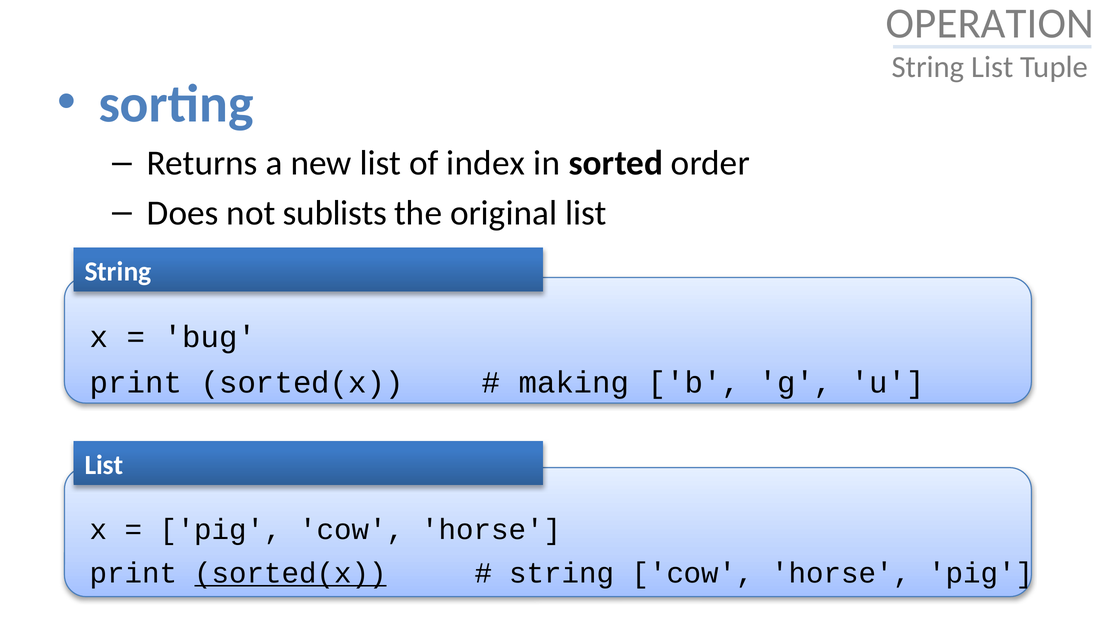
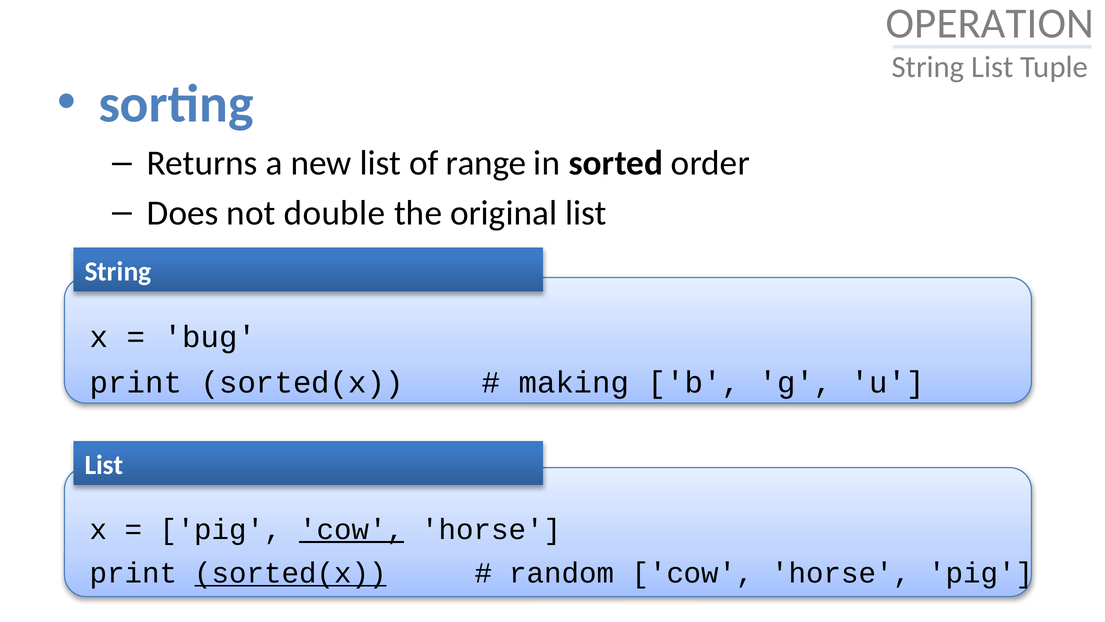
index: index -> range
sublists: sublists -> double
cow at (352, 529) underline: none -> present
string at (562, 573): string -> random
